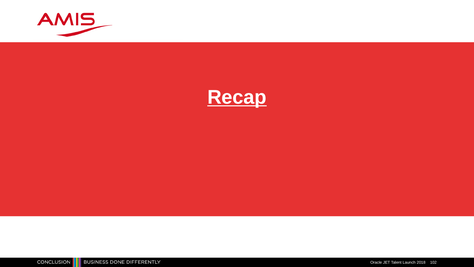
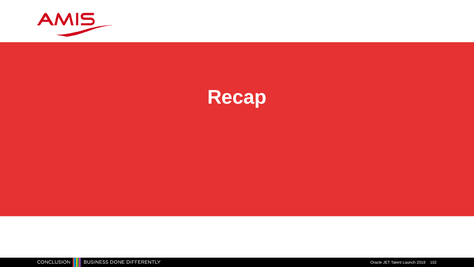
Recap underline: present -> none
